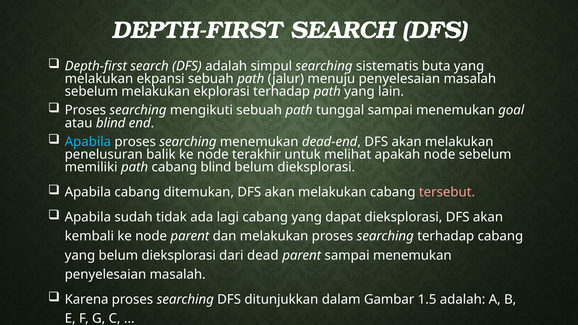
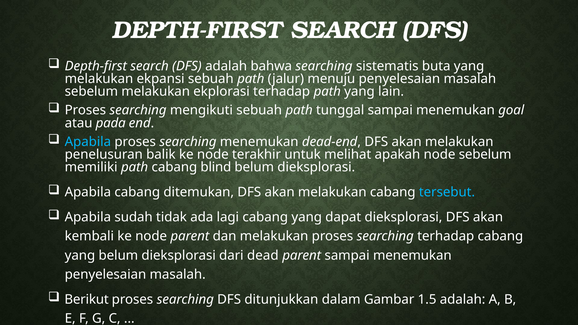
simpul: simpul -> bahwa
atau blind: blind -> pada
tersebut colour: pink -> light blue
Karena: Karena -> Berikut
